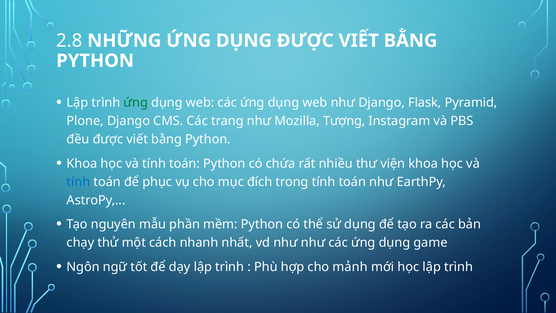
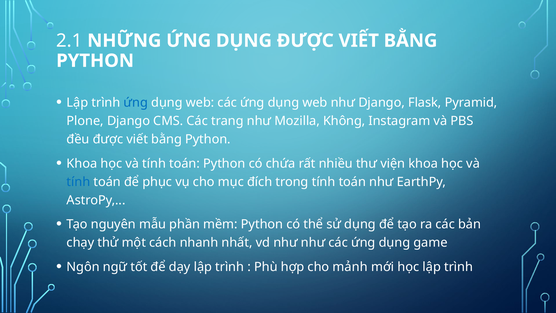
2.8: 2.8 -> 2.1
ứng at (136, 103) colour: green -> blue
Tượng: Tượng -> Không
